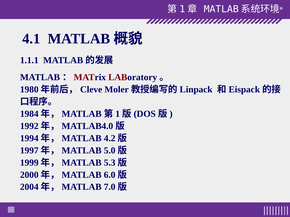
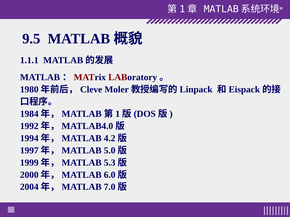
4.1: 4.1 -> 9.5
